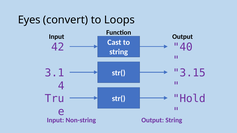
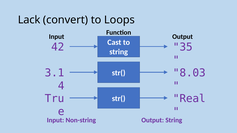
Eyes: Eyes -> Lack
40: 40 -> 35
3.15: 3.15 -> 8.03
Hold: Hold -> Real
